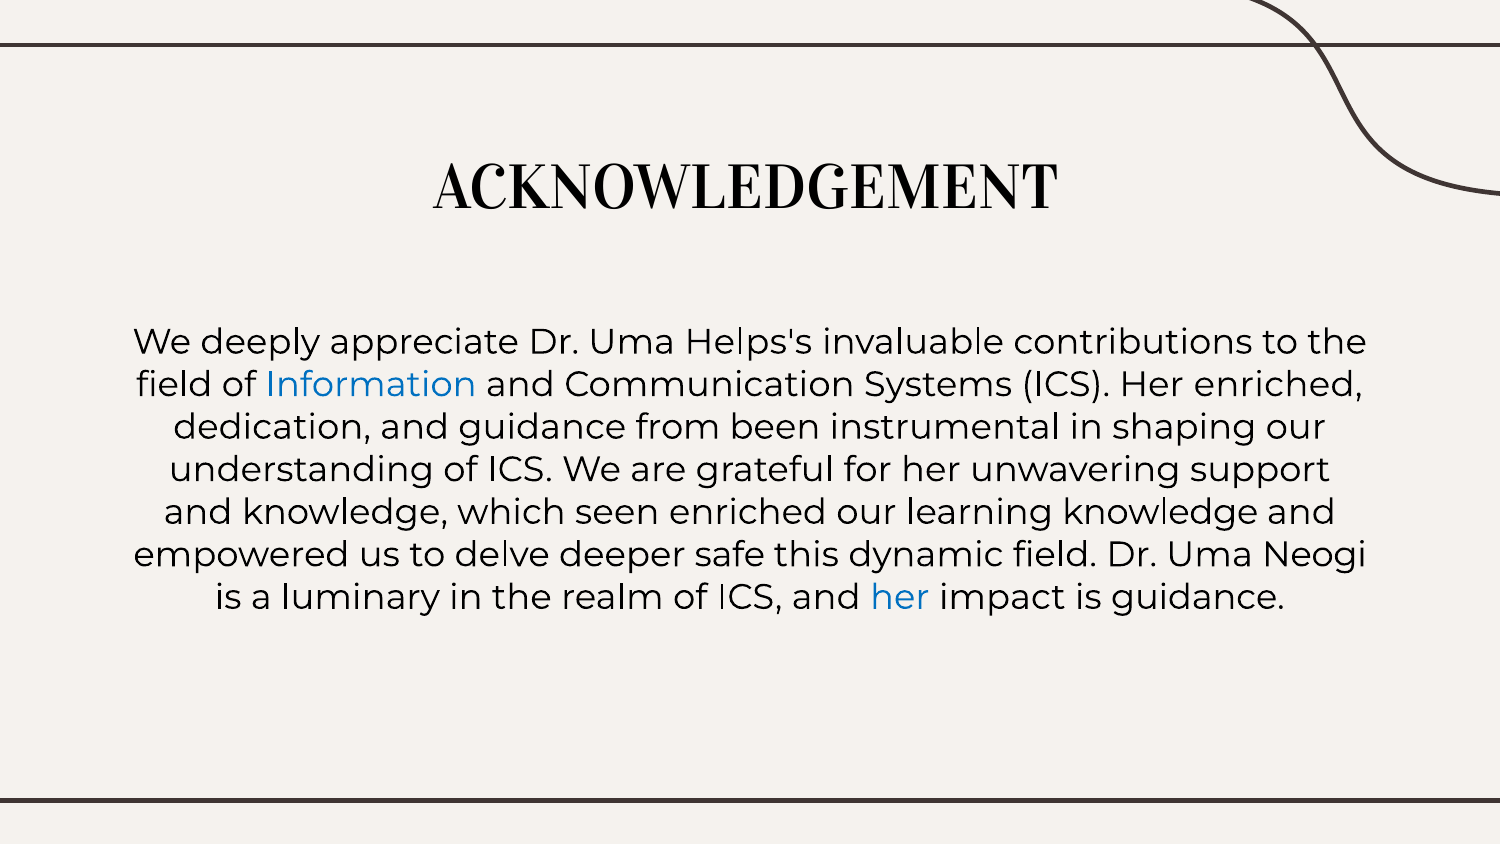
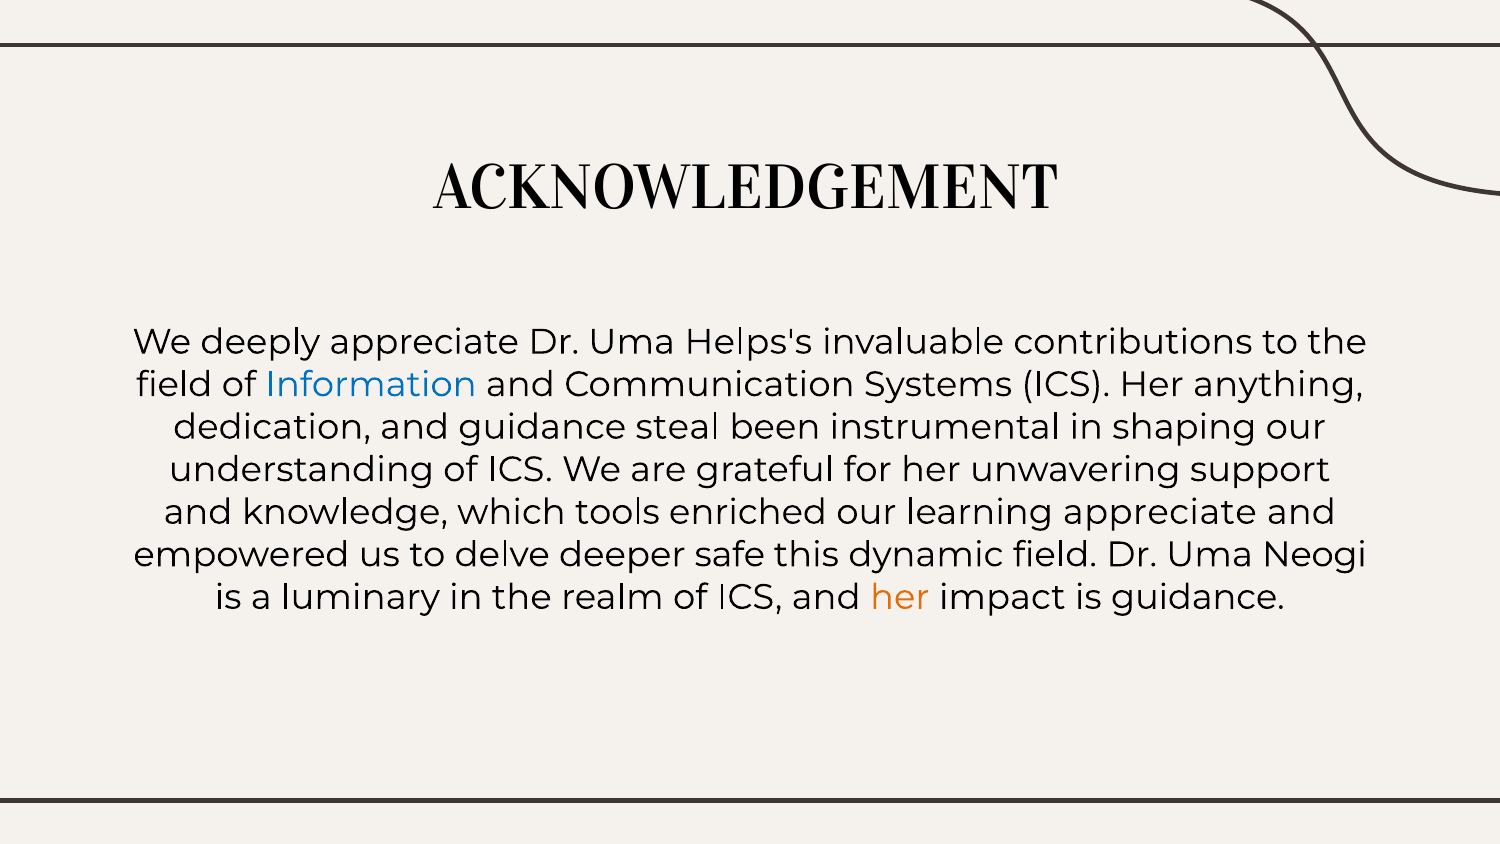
Her enriched: enriched -> anything
from: from -> steal
seen: seen -> tools
learning knowledge: knowledge -> appreciate
her at (900, 597) colour: blue -> orange
